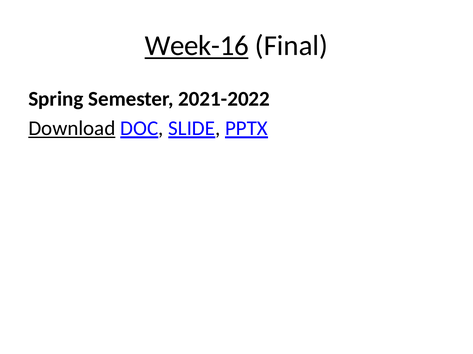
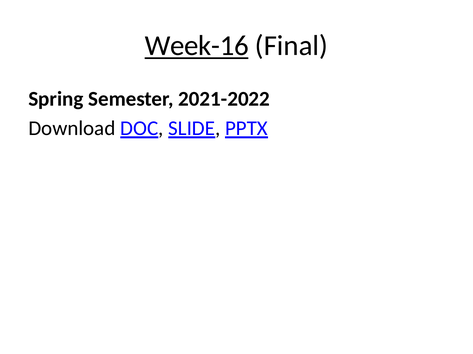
Download underline: present -> none
